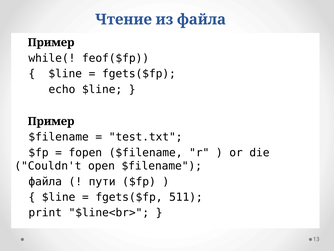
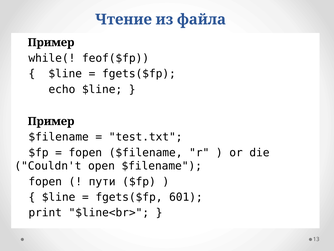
файла at (45, 181): файла -> fopen
511: 511 -> 601
